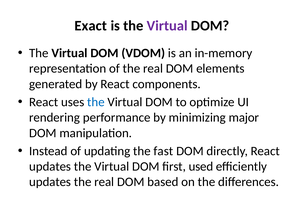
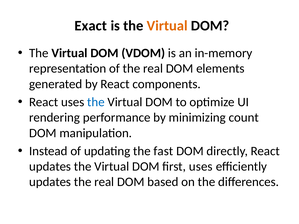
Virtual at (167, 26) colour: purple -> orange
major: major -> count
first used: used -> uses
